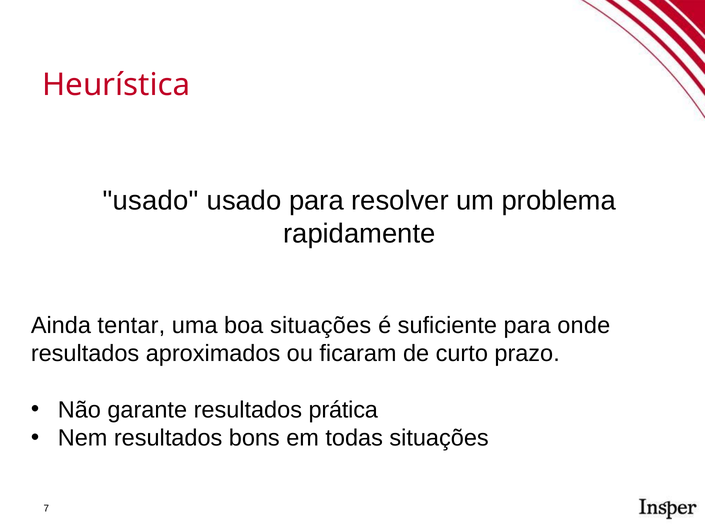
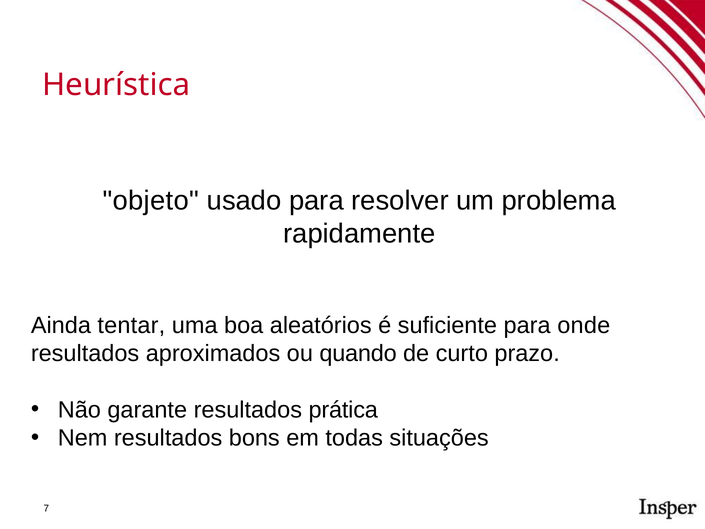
usado at (151, 201): usado -> objeto
boa situações: situações -> aleatórios
ficaram: ficaram -> quando
